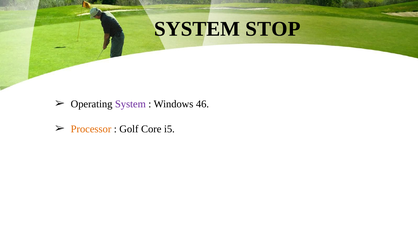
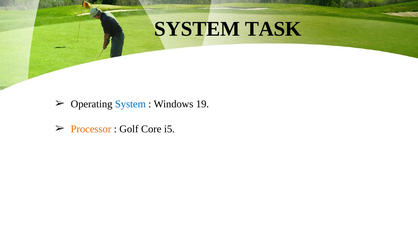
STOP: STOP -> TASK
System at (130, 104) colour: purple -> blue
46: 46 -> 19
